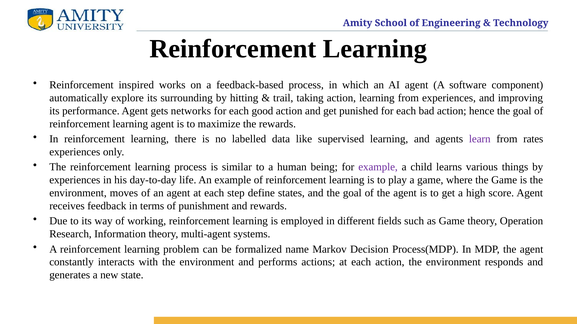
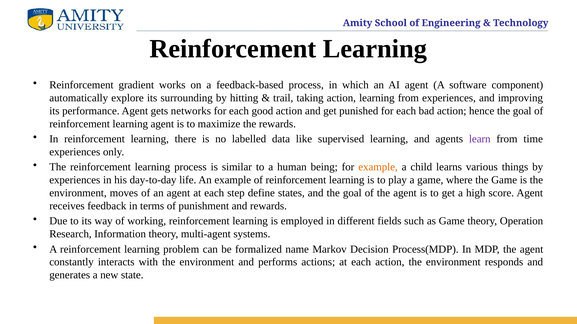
inspired: inspired -> gradient
rates: rates -> time
example at (378, 167) colour: purple -> orange
